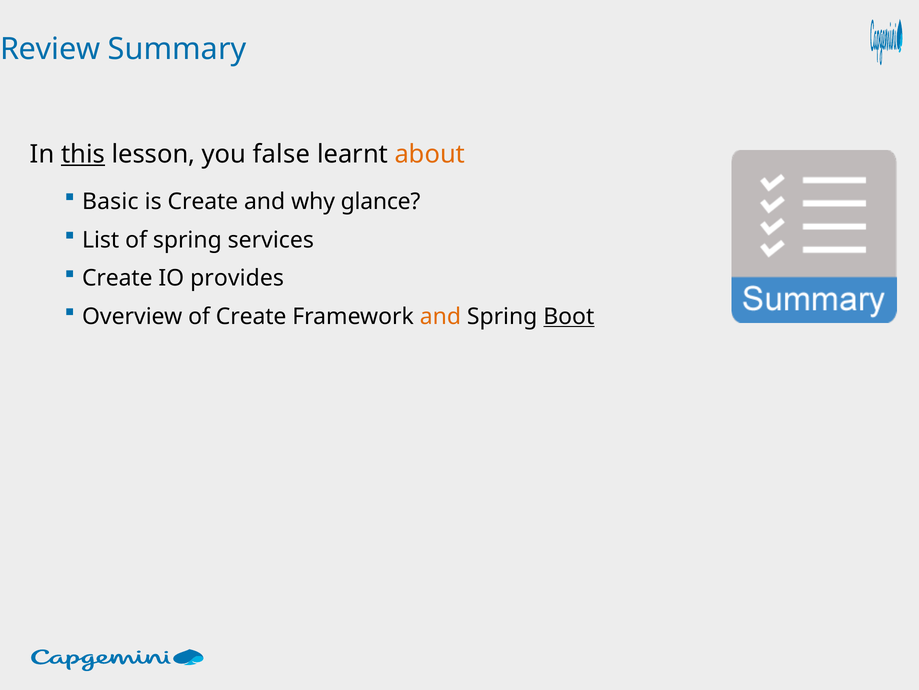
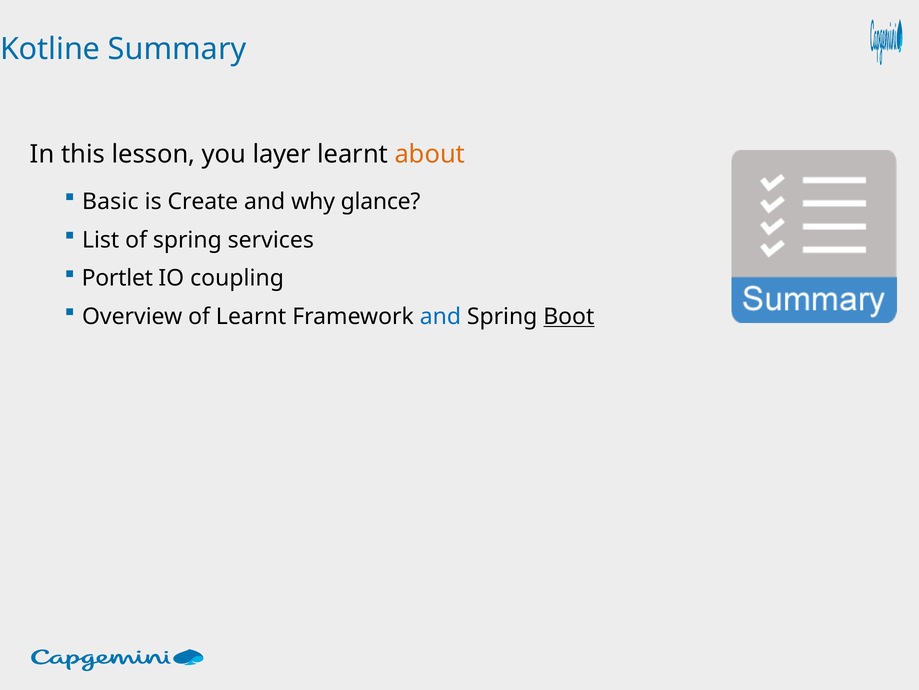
Review: Review -> Kotline
this underline: present -> none
false: false -> layer
Create at (117, 278): Create -> Portlet
provides: provides -> coupling
of Create: Create -> Learnt
and at (440, 316) colour: orange -> blue
